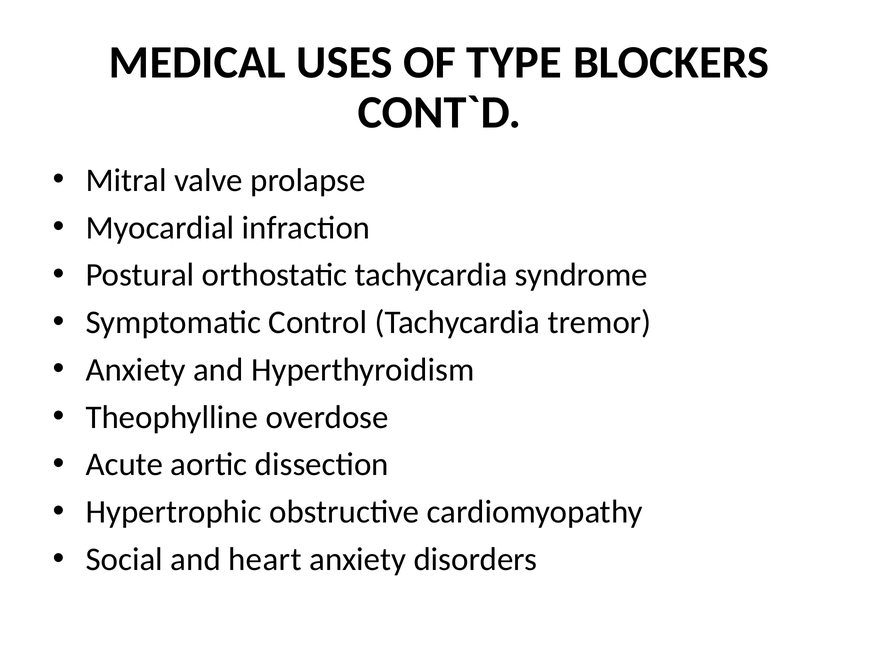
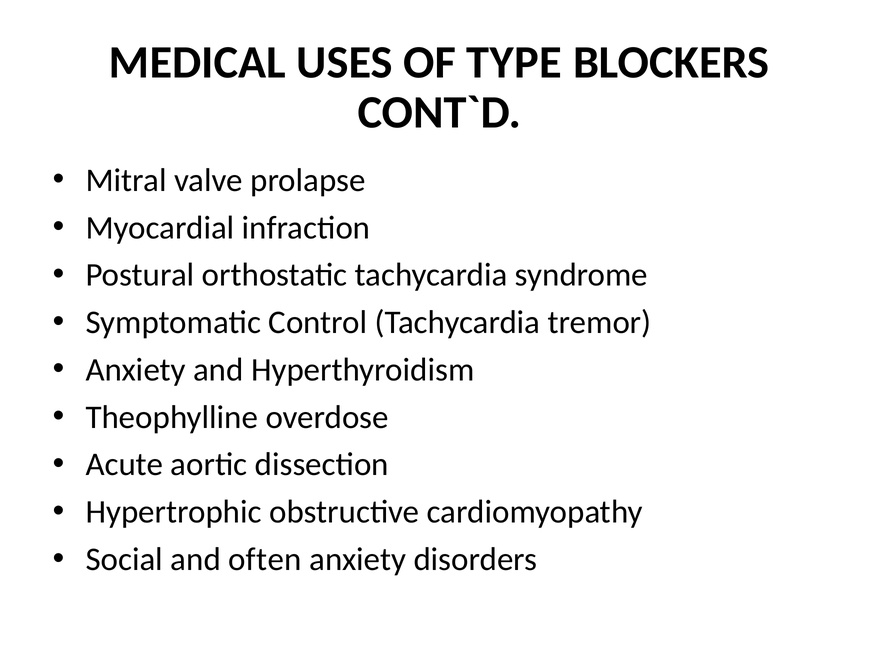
heart: heart -> often
